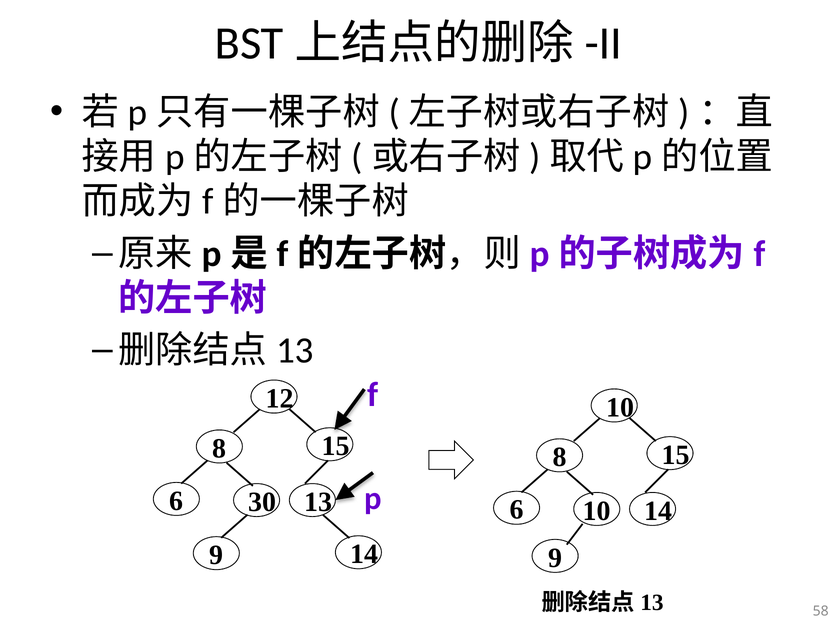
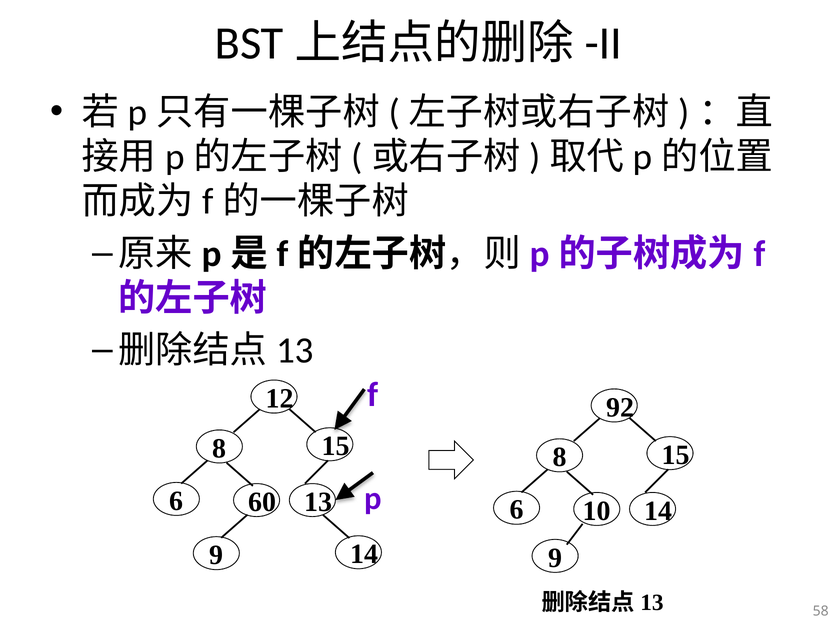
f 10: 10 -> 92
30: 30 -> 60
